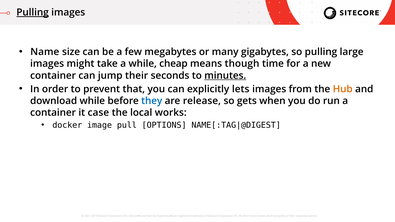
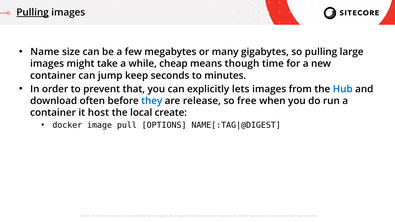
jump their: their -> keep
minutes underline: present -> none
Hub colour: orange -> blue
download while: while -> often
gets: gets -> free
case: case -> host
works: works -> create
